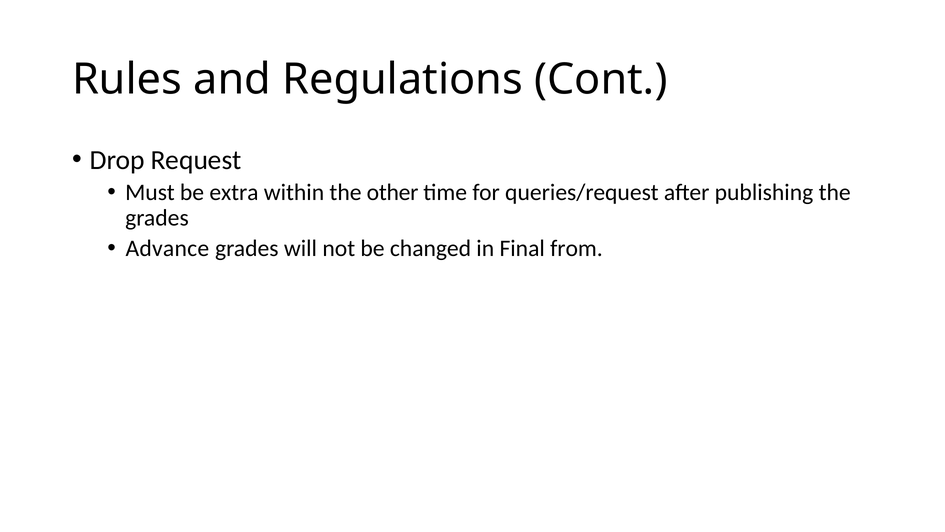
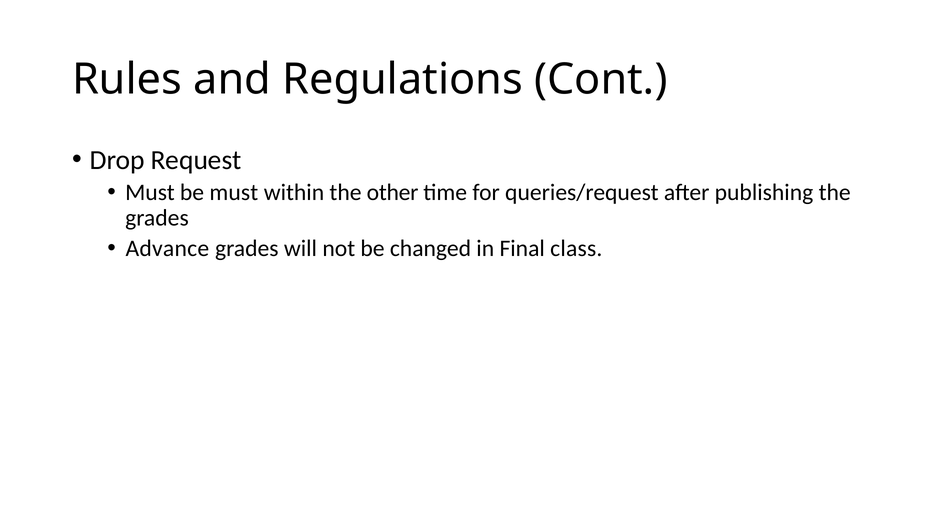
be extra: extra -> must
from: from -> class
